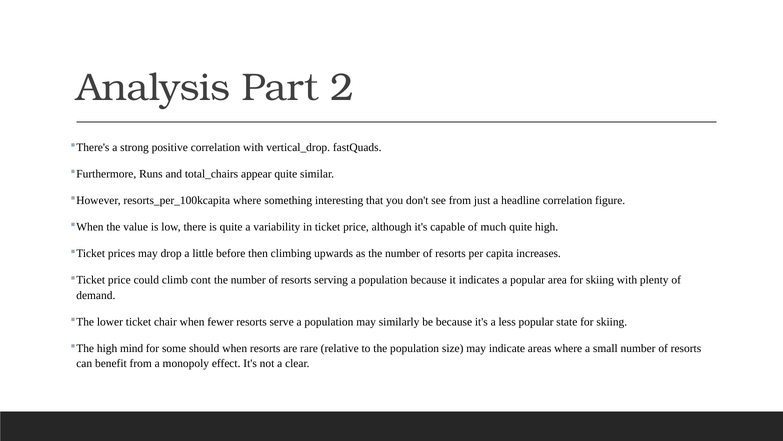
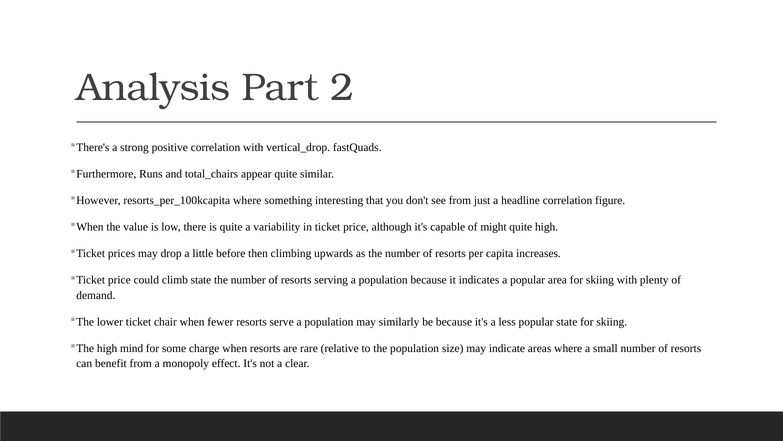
much: much -> might
climb cont: cont -> state
should: should -> charge
